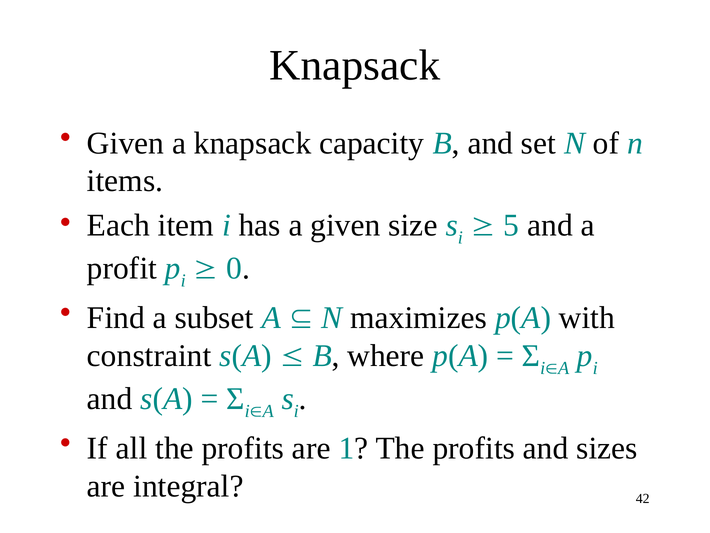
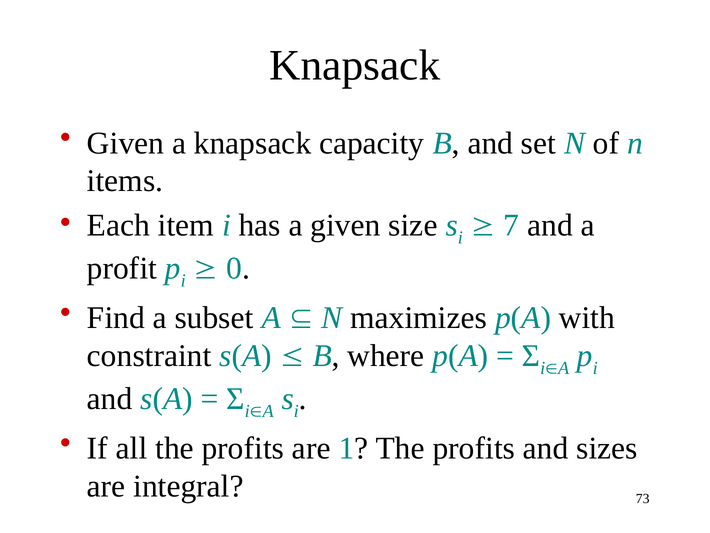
5: 5 -> 7
42: 42 -> 73
